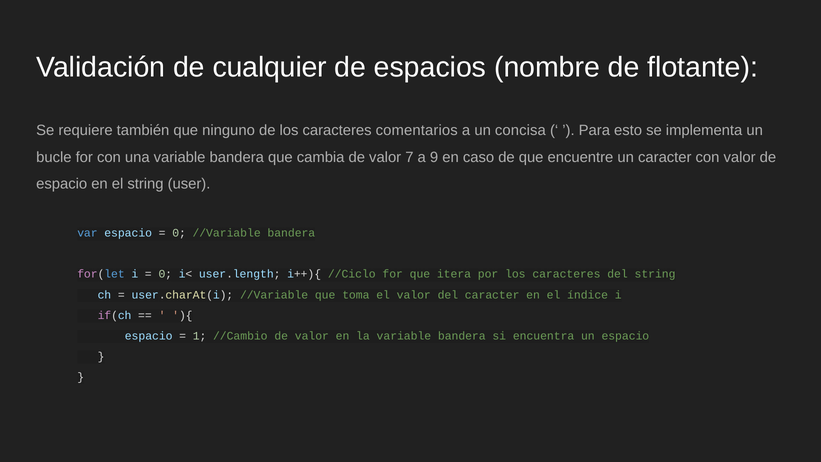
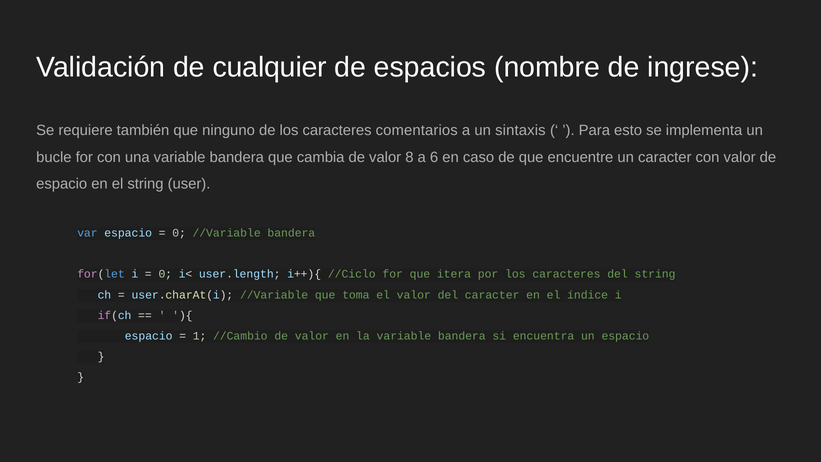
flotante: flotante -> ingrese
concisa: concisa -> sintaxis
7: 7 -> 8
9: 9 -> 6
